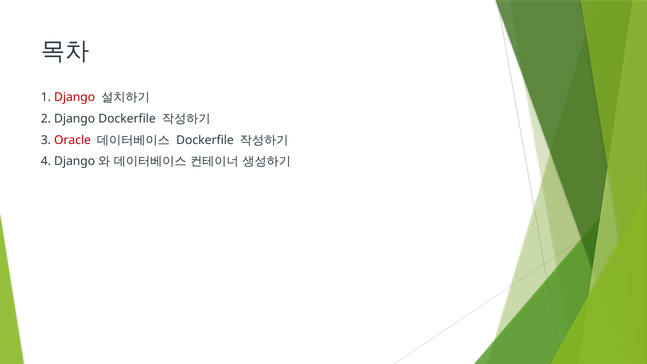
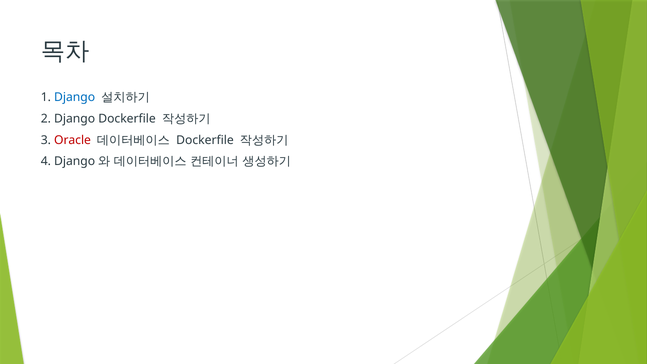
Django at (75, 97) colour: red -> blue
